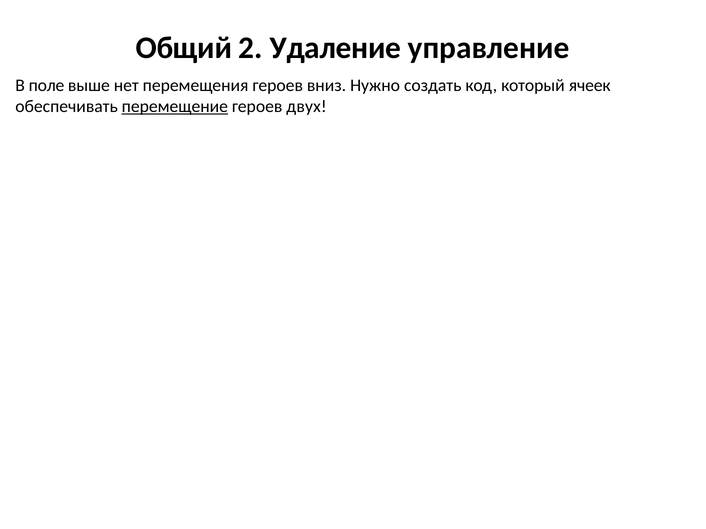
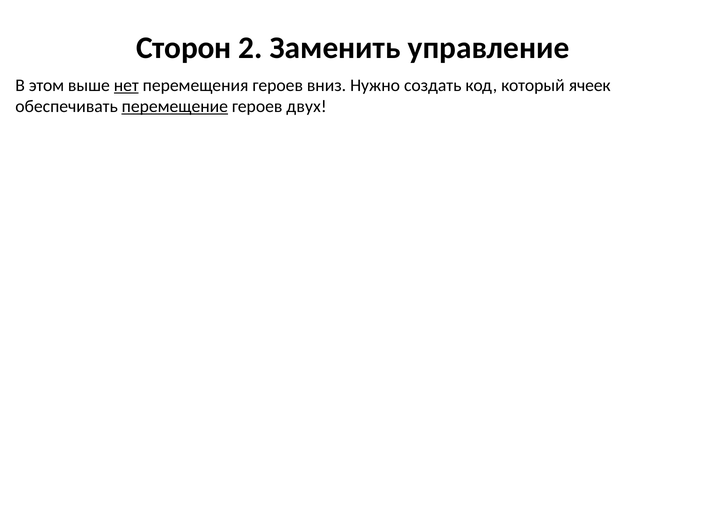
Общий: Общий -> Сторон
Удаление: Удаление -> Заменить
поле: поле -> этом
нет underline: none -> present
